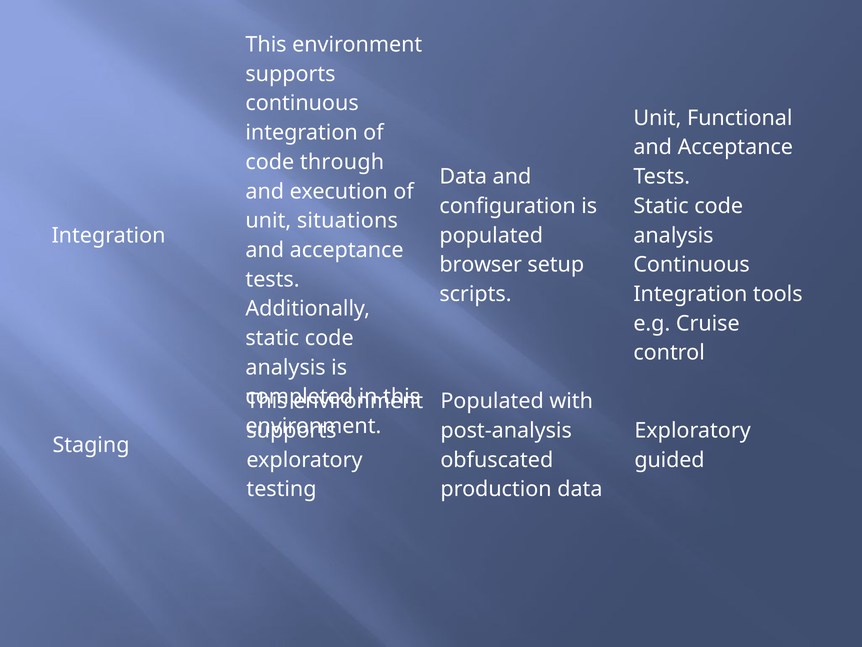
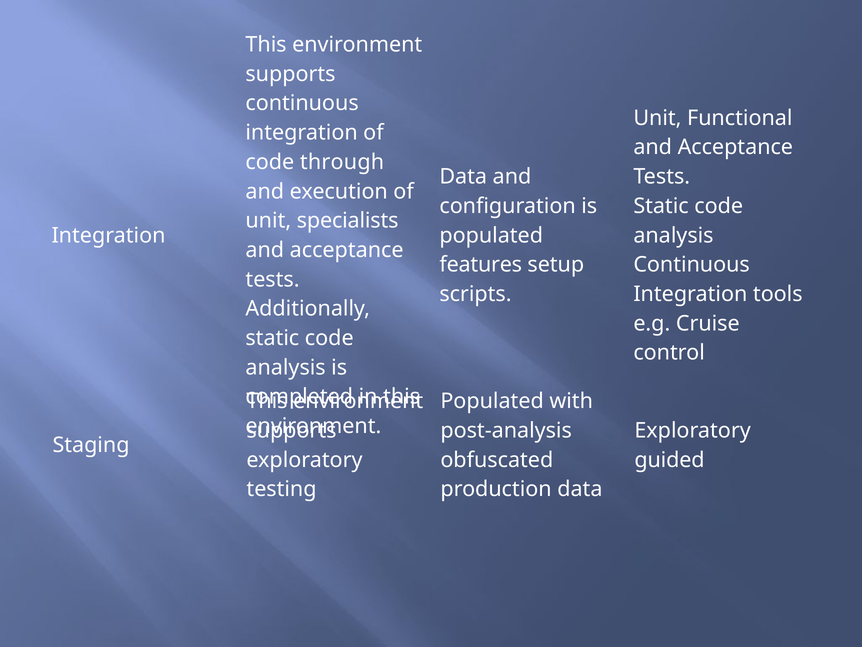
situations: situations -> specialists
browser: browser -> features
